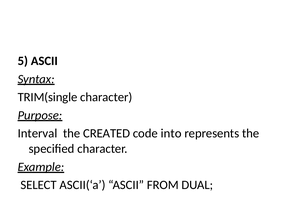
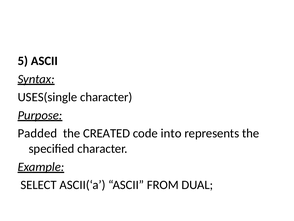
TRIM(single: TRIM(single -> USES(single
Interval: Interval -> Padded
